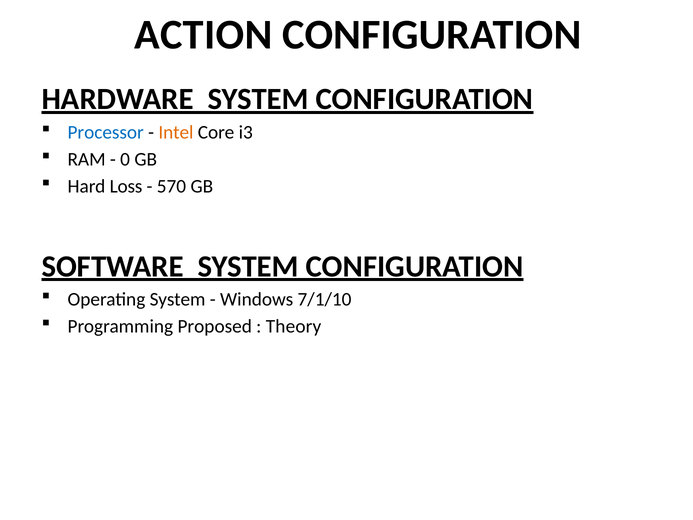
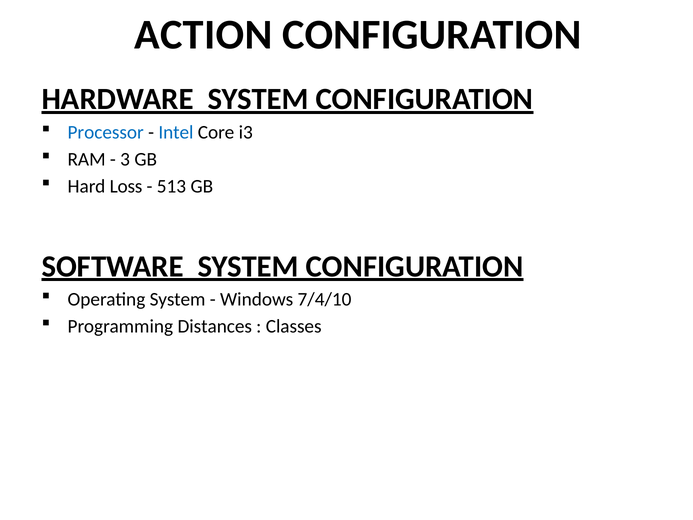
Intel colour: orange -> blue
0: 0 -> 3
570: 570 -> 513
7/1/10: 7/1/10 -> 7/4/10
Proposed: Proposed -> Distances
Theory: Theory -> Classes
